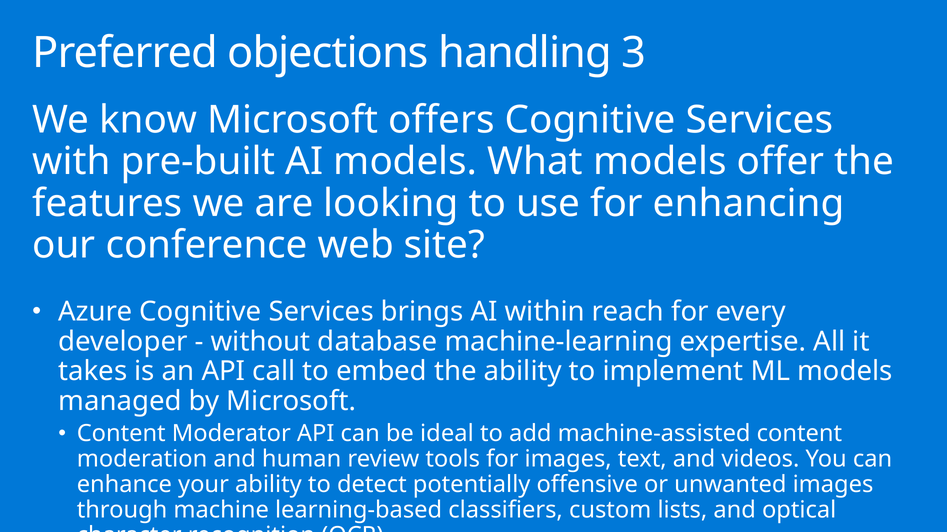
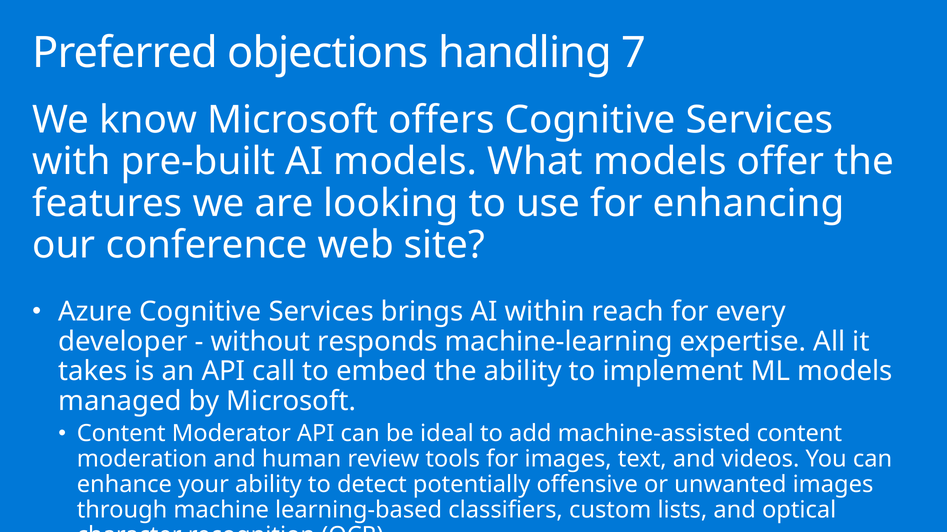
3: 3 -> 7
database: database -> responds
